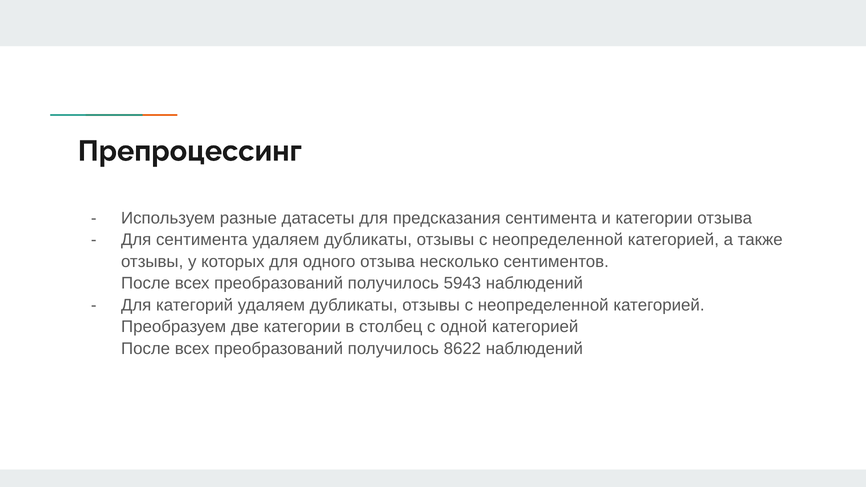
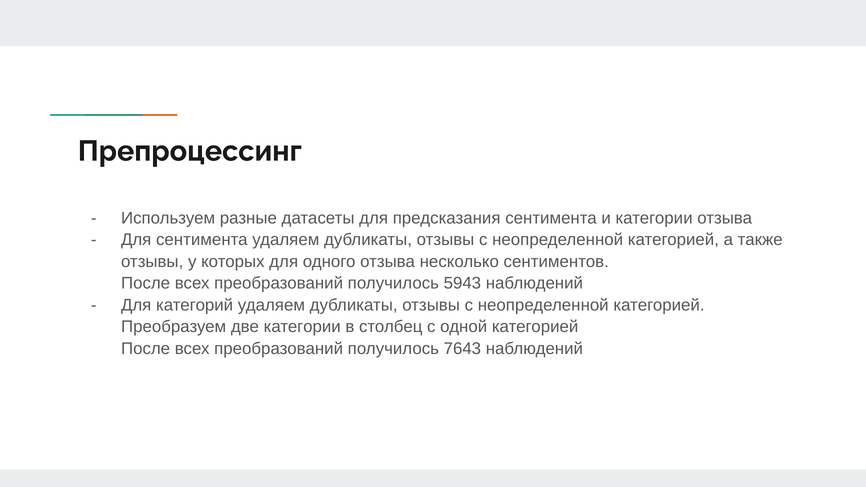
8622: 8622 -> 7643
